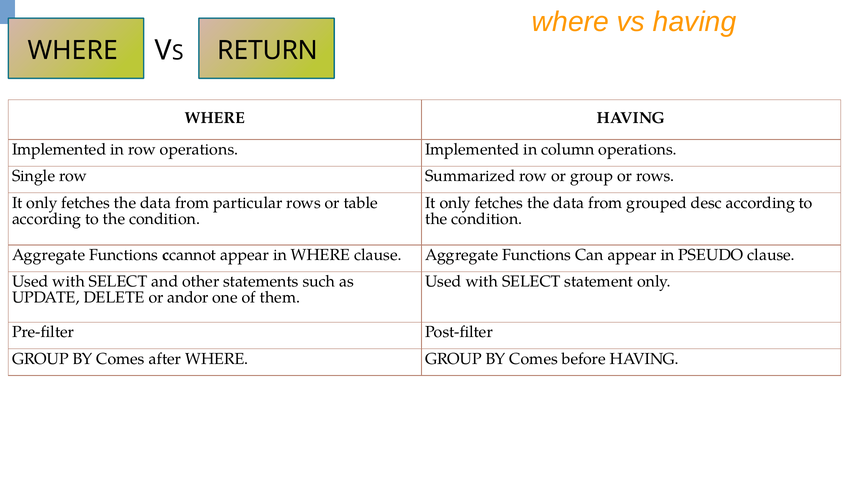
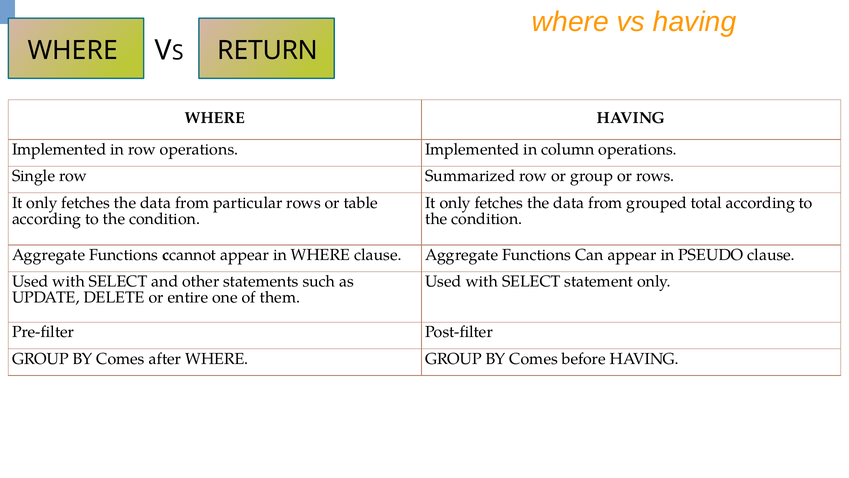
desc: desc -> total
andor: andor -> entire
